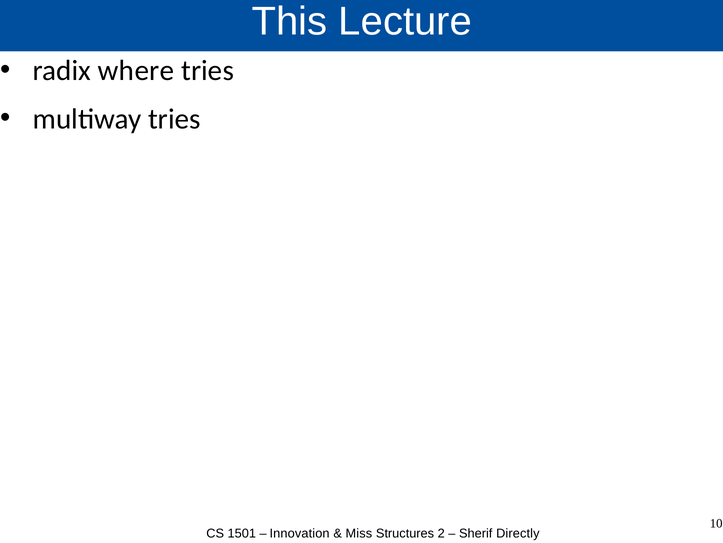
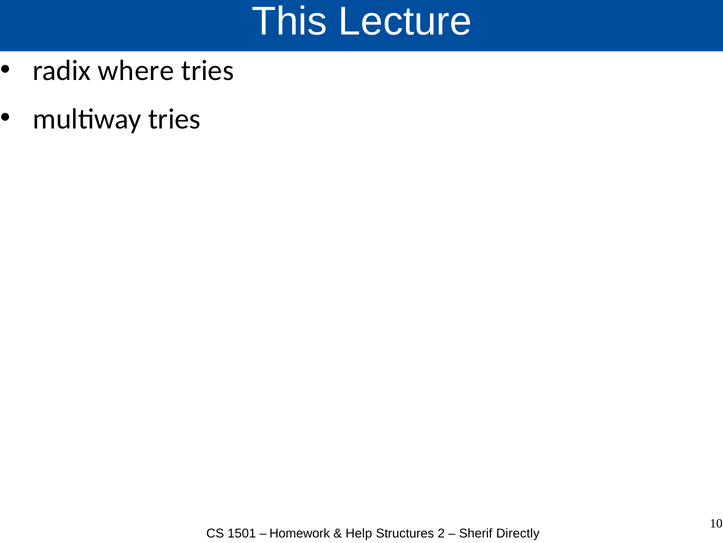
Innovation: Innovation -> Homework
Miss: Miss -> Help
